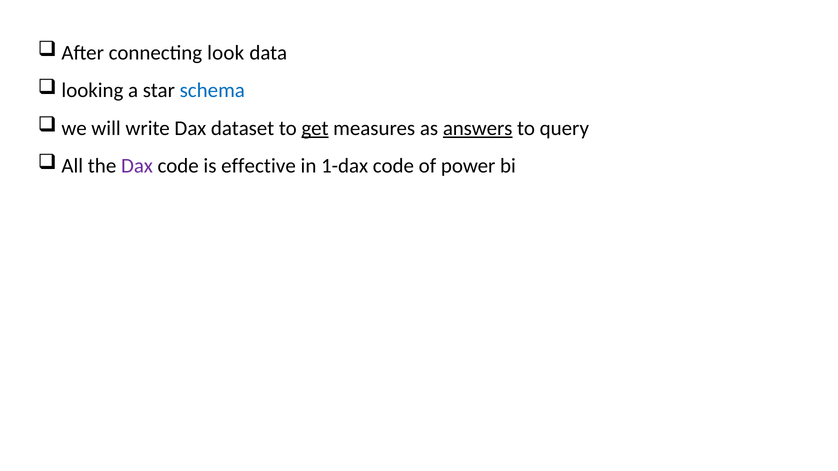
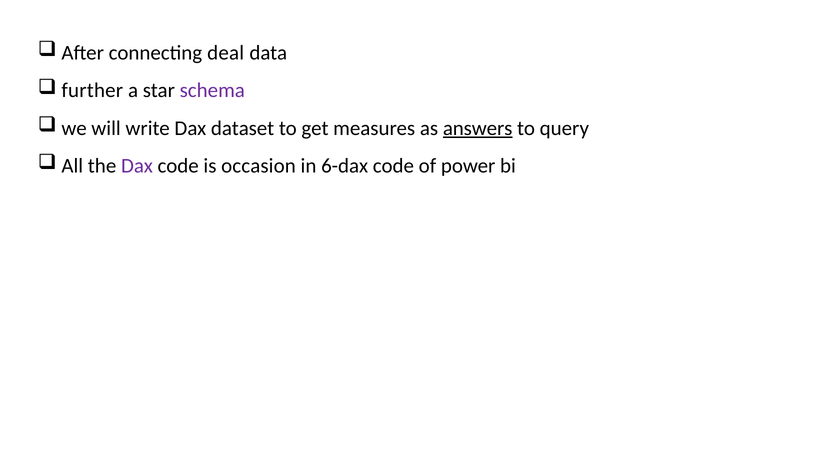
look: look -> deal
looking: looking -> further
schema colour: blue -> purple
get underline: present -> none
effective: effective -> occasion
1-dax: 1-dax -> 6-dax
